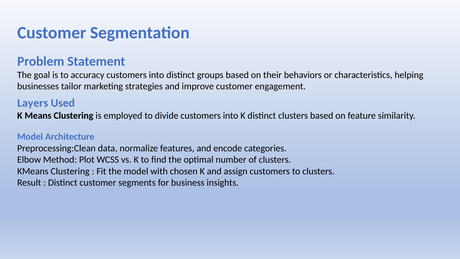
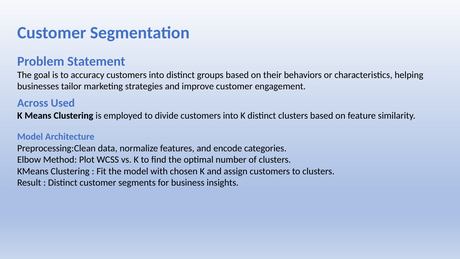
Layers: Layers -> Across
